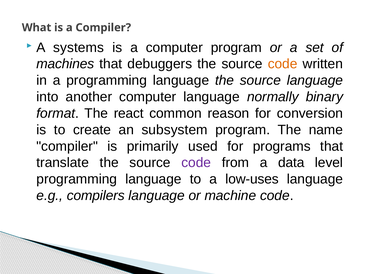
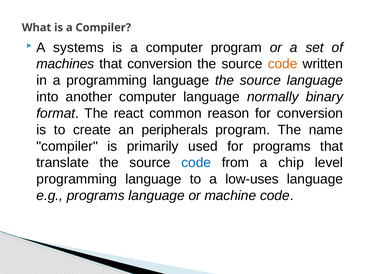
that debuggers: debuggers -> conversion
subsystem: subsystem -> peripherals
code at (196, 163) colour: purple -> blue
data: data -> chip
e.g compilers: compilers -> programs
